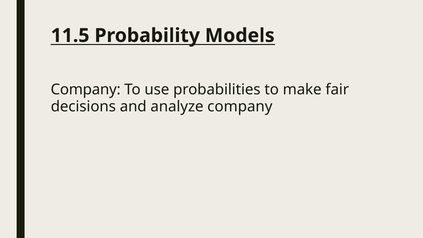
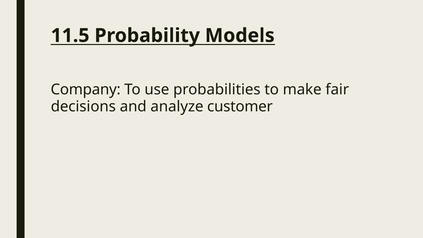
analyze company: company -> customer
